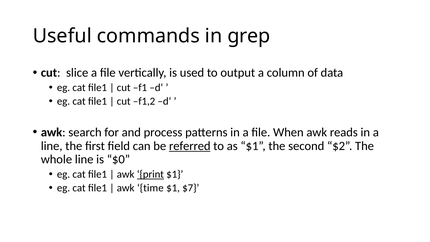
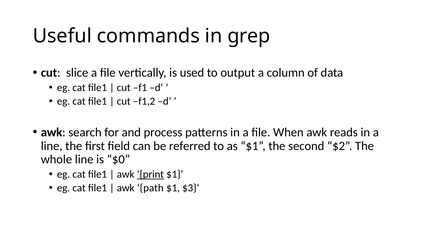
referred underline: present -> none
time: time -> path
$7: $7 -> $3
